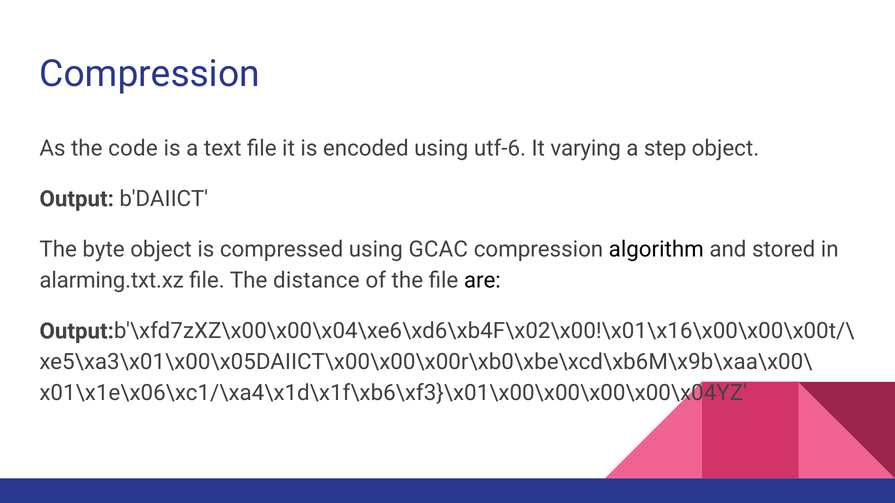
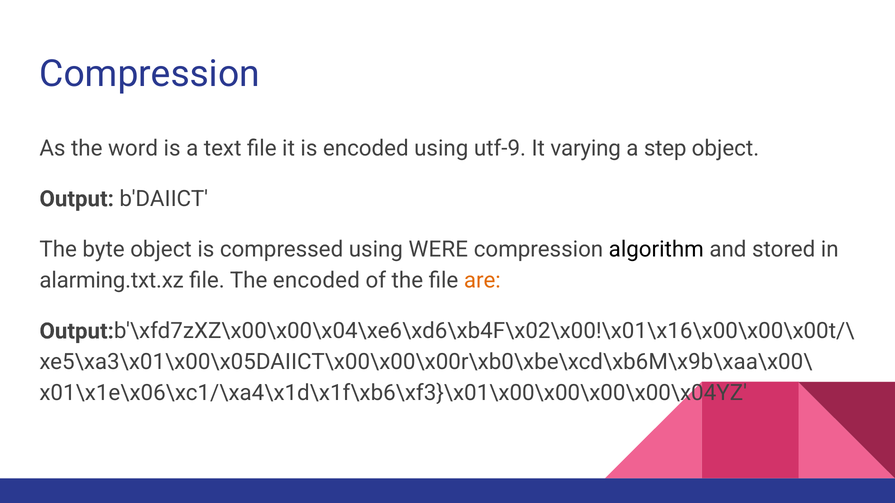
code: code -> word
utf-6: utf-6 -> utf-9
GCAC: GCAC -> WERE
The distance: distance -> encoded
are colour: black -> orange
